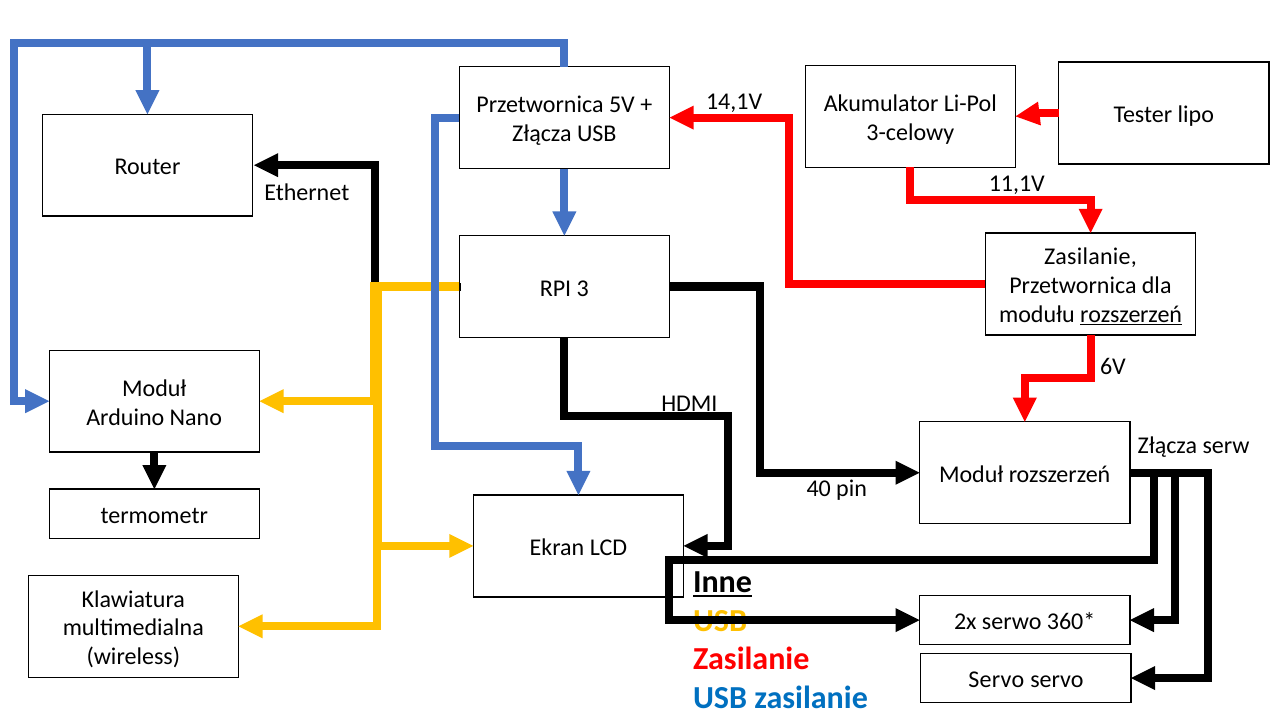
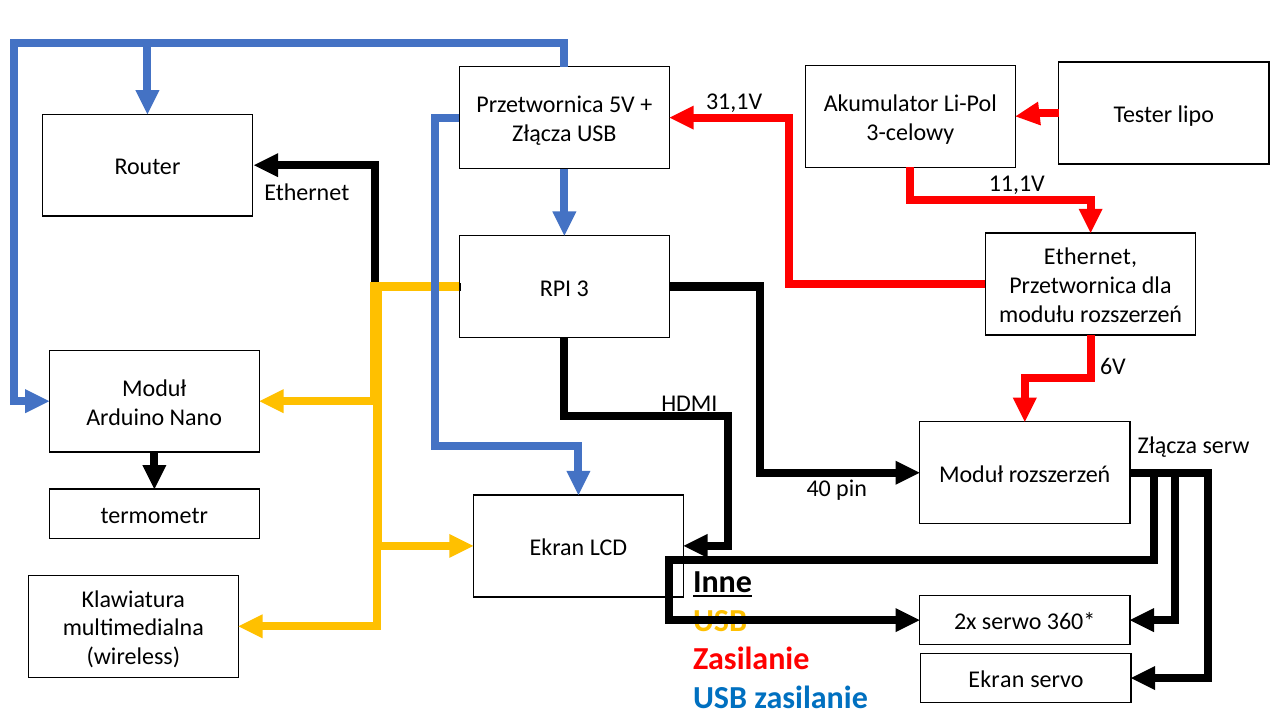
14,1V: 14,1V -> 31,1V
Zasilanie at (1090, 257): Zasilanie -> Ethernet
rozszerzeń at (1131, 314) underline: present -> none
Servo at (996, 680): Servo -> Ekran
